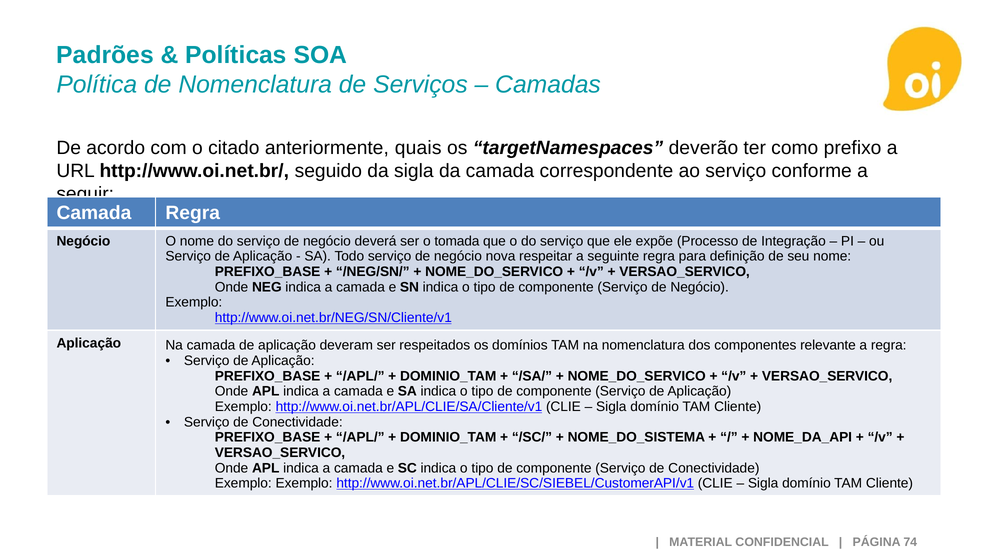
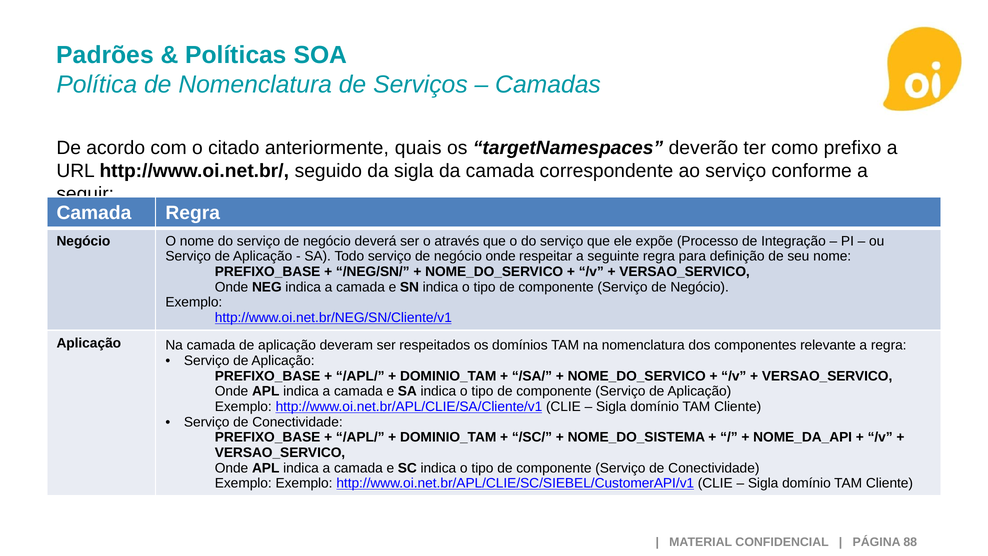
tomada: tomada -> através
negócio nova: nova -> onde
74: 74 -> 88
